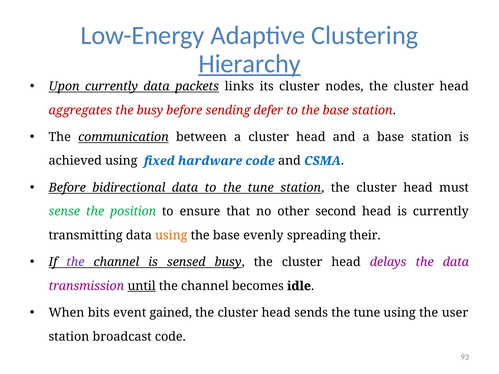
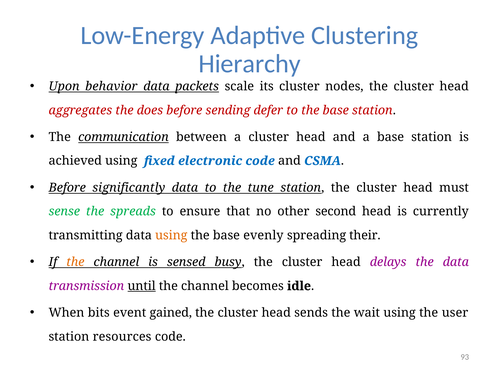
Hierarchy underline: present -> none
Upon currently: currently -> behavior
links: links -> scale
the busy: busy -> does
hardware: hardware -> electronic
bidirectional: bidirectional -> significantly
position: position -> spreads
the at (75, 262) colour: purple -> orange
sends the tune: tune -> wait
broadcast: broadcast -> resources
